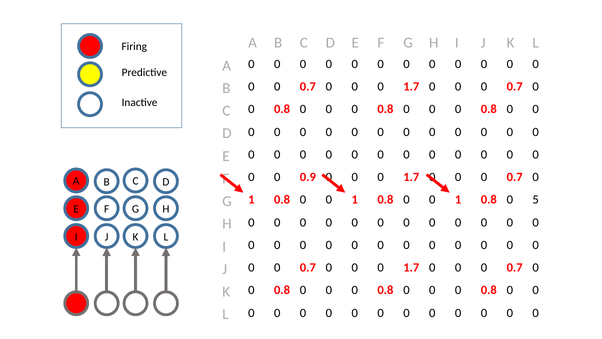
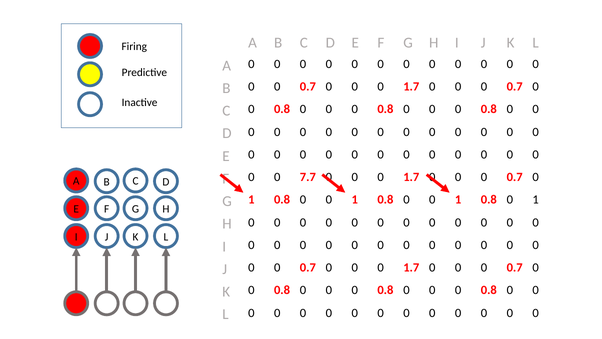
0.9: 0.9 -> 7.7
0.8 0 5: 5 -> 1
